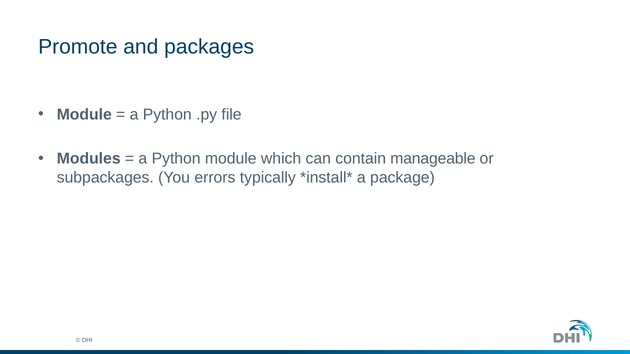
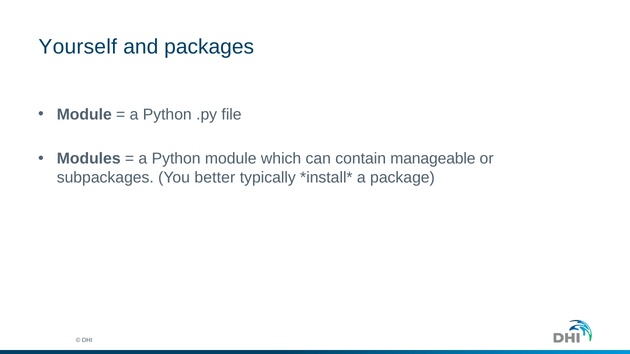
Promote: Promote -> Yourself
errors: errors -> better
